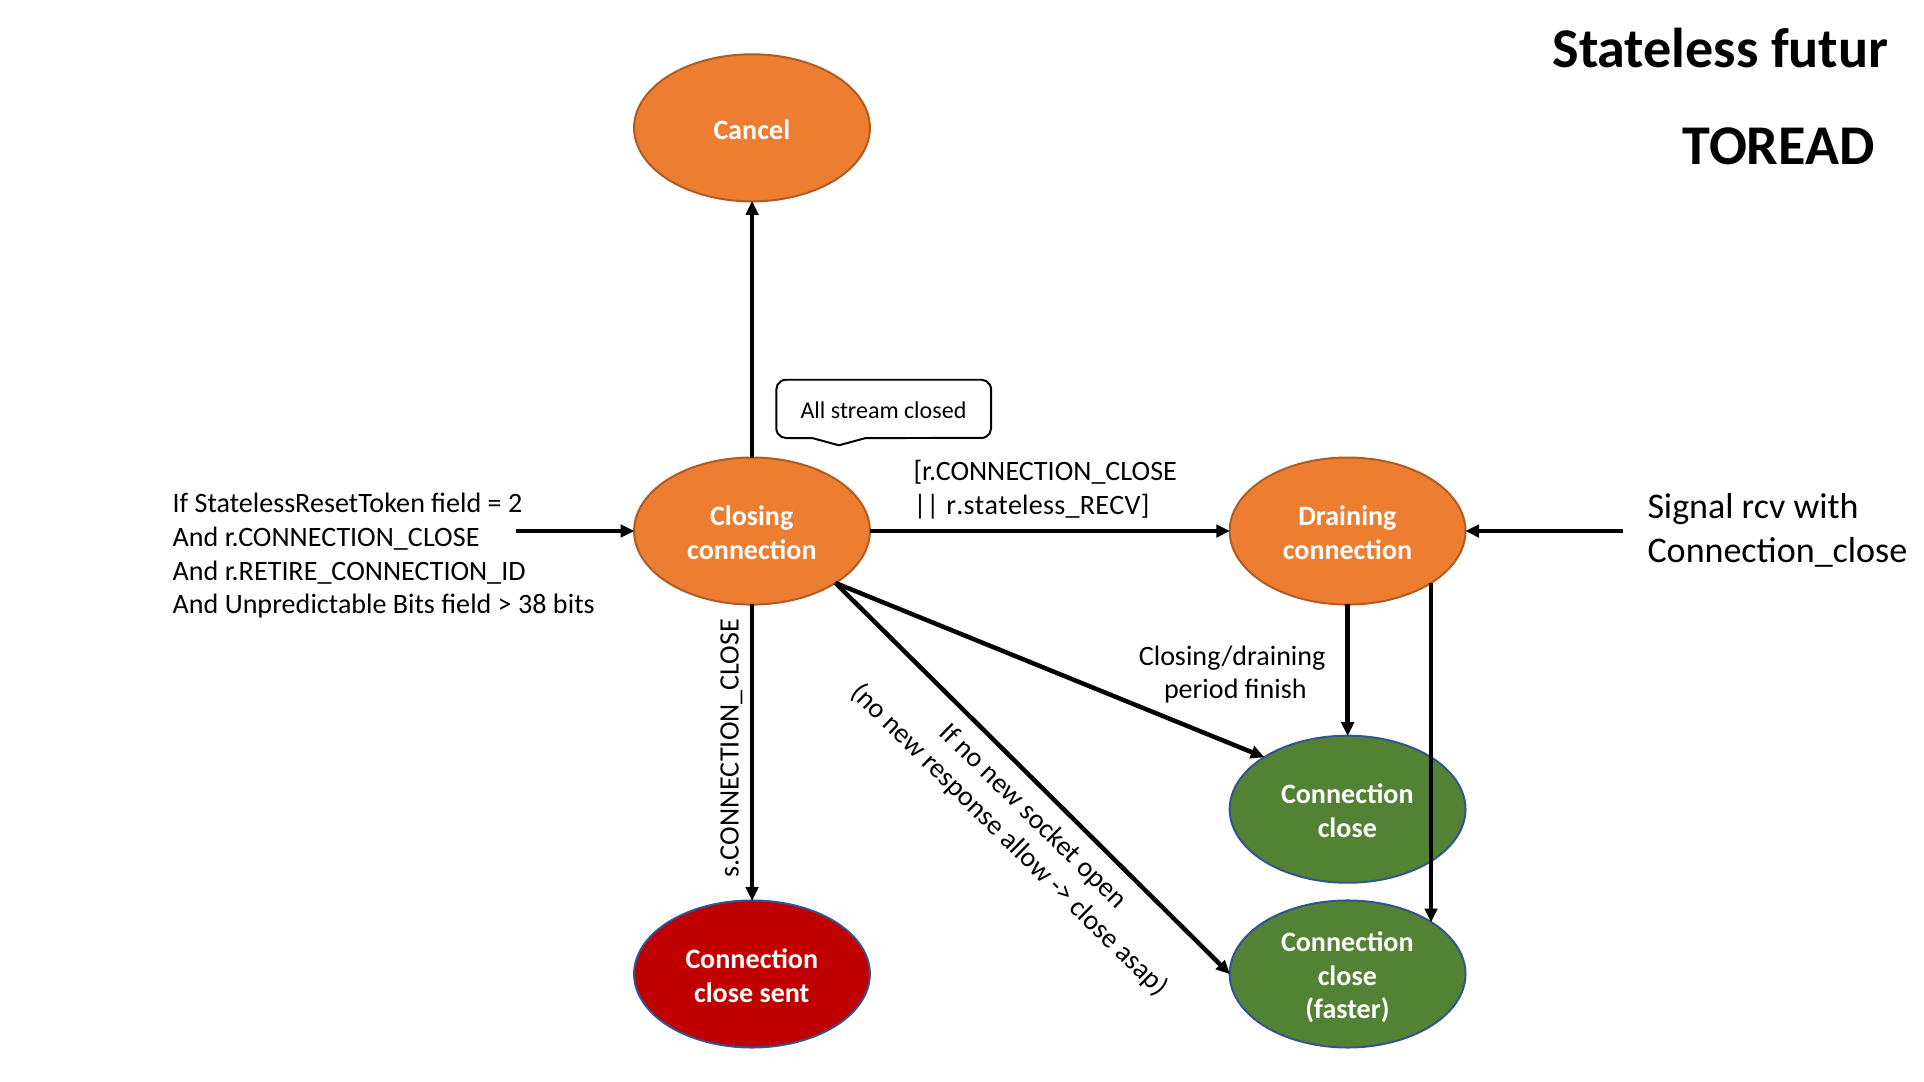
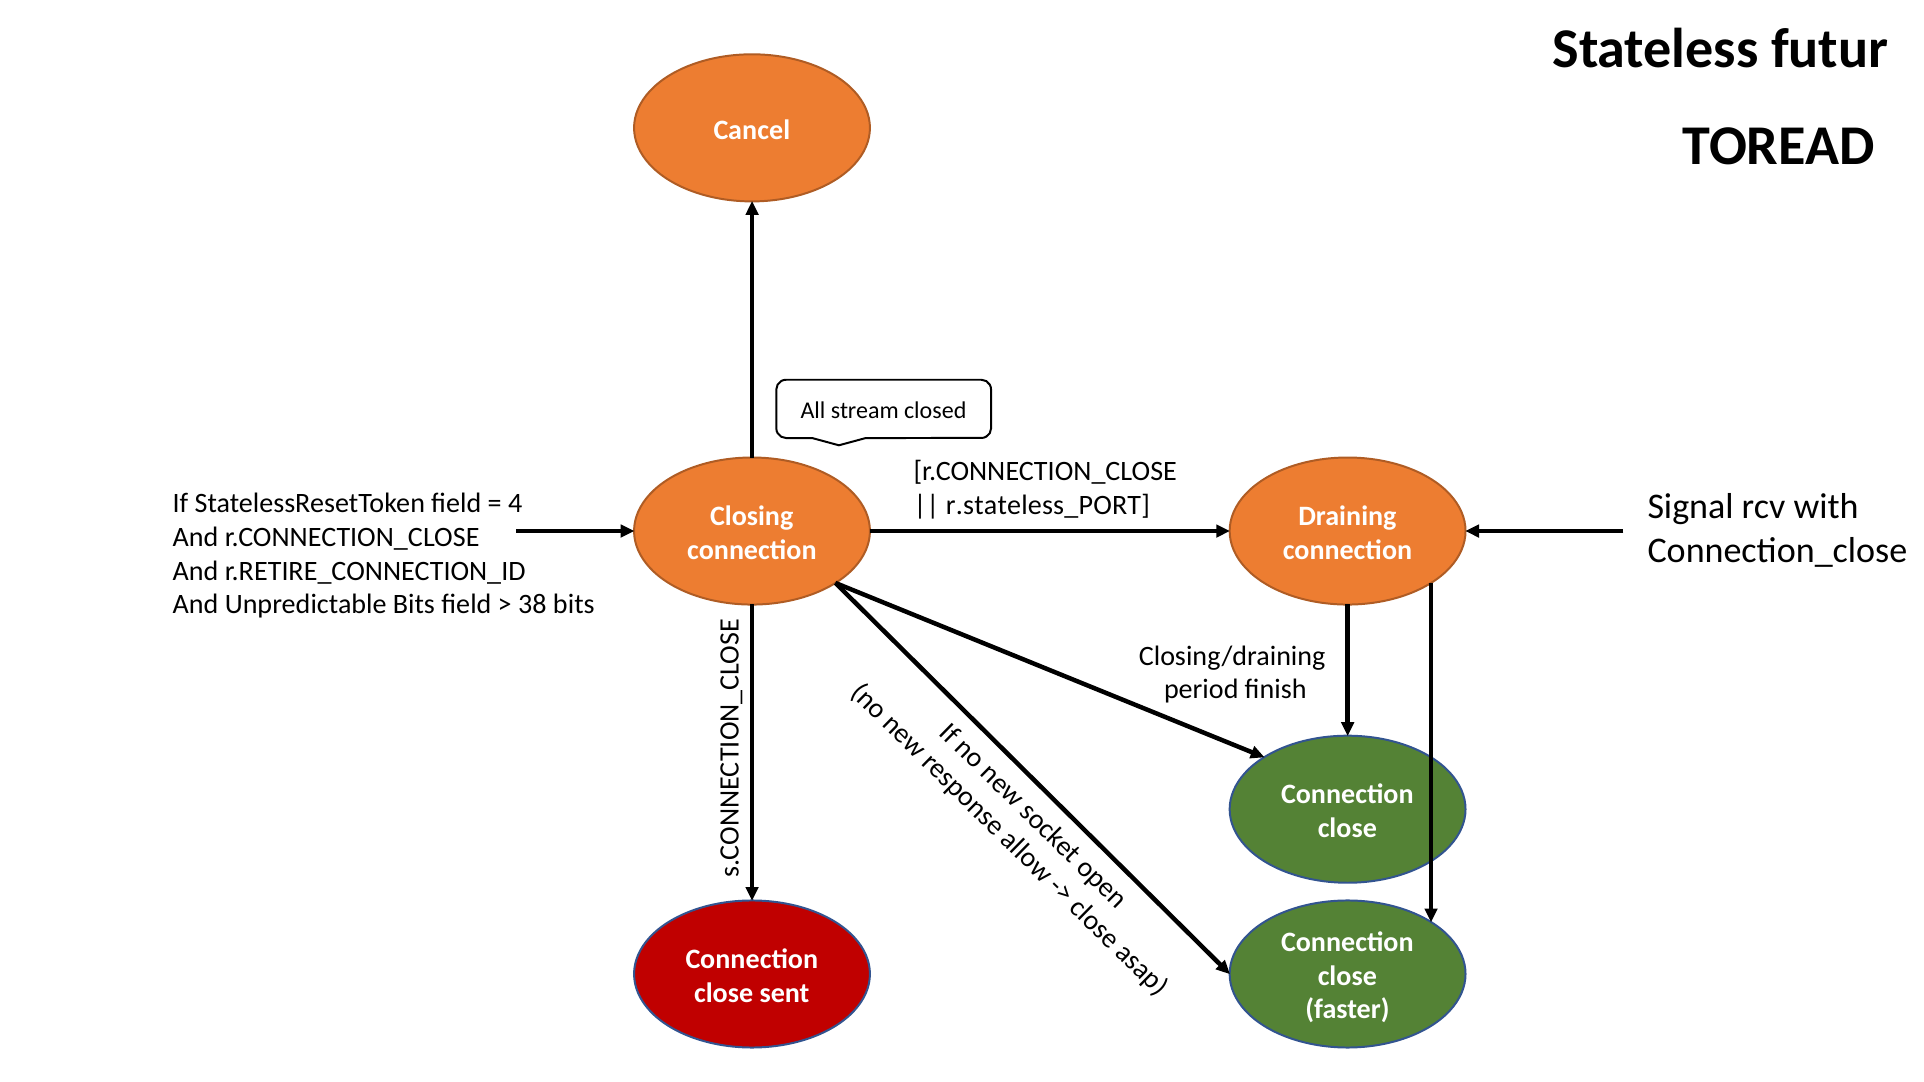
2: 2 -> 4
r.stateless_RECV: r.stateless_RECV -> r.stateless_PORT
